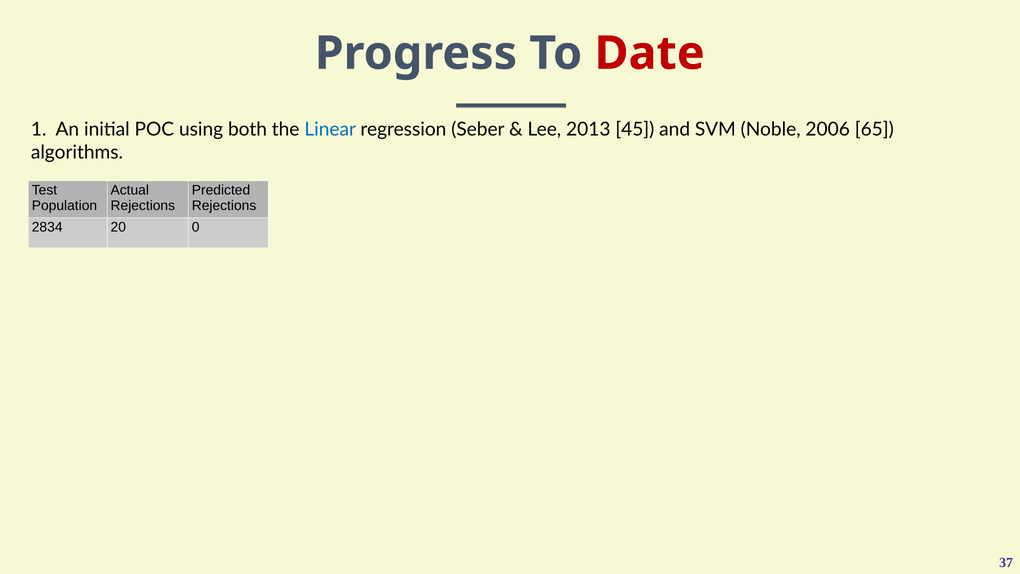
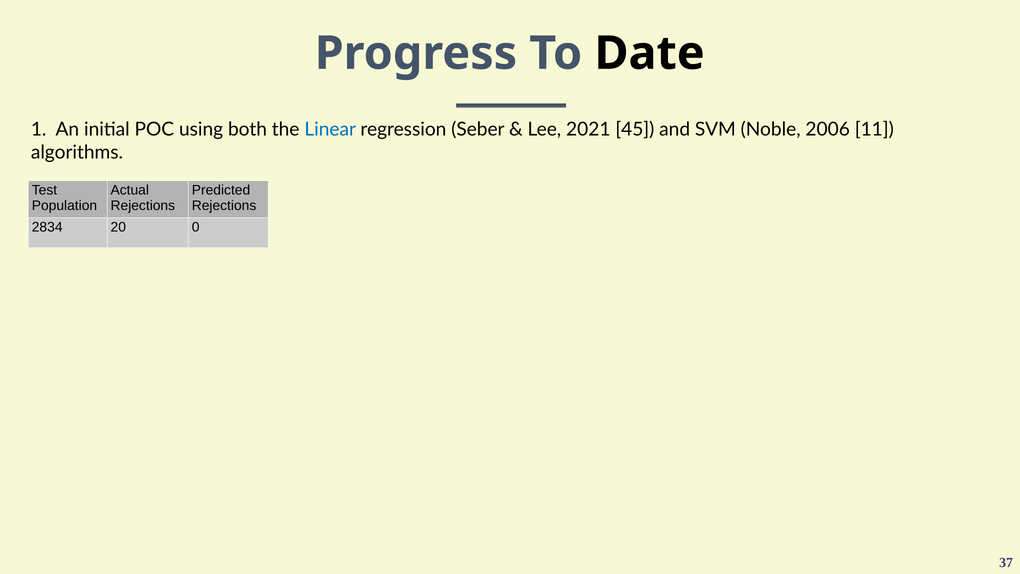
Date colour: red -> black
2013: 2013 -> 2021
65: 65 -> 11
